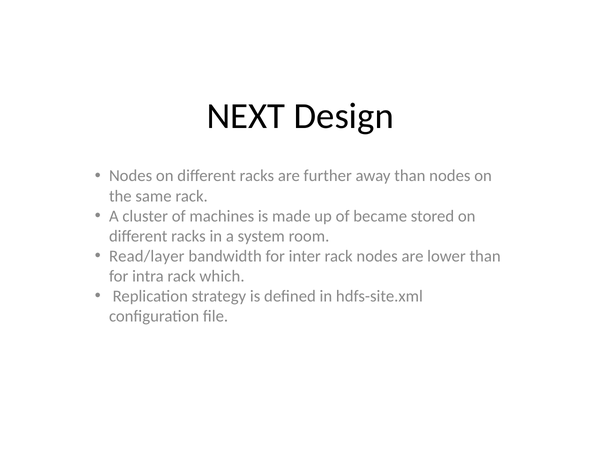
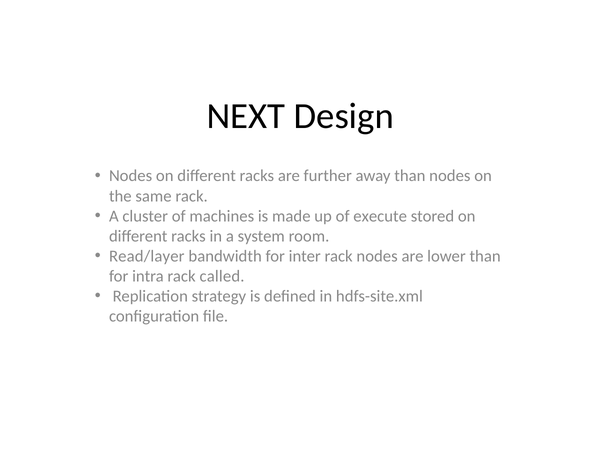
became: became -> execute
which: which -> called
